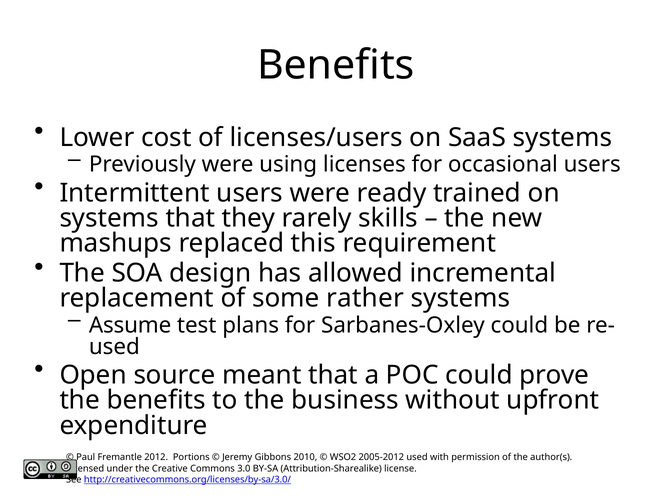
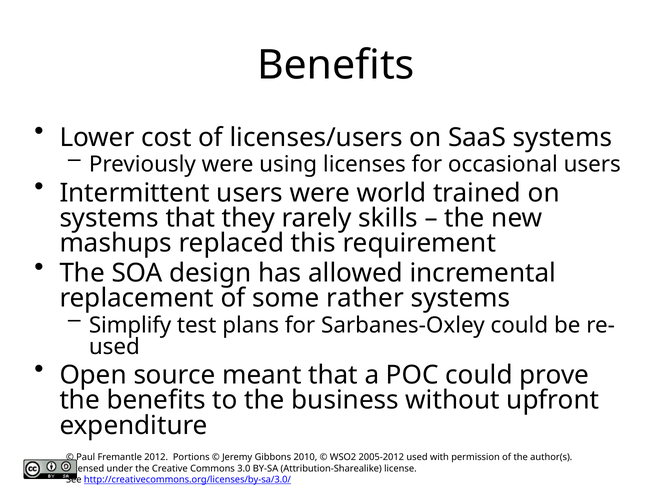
ready: ready -> world
Assume: Assume -> Simplify
